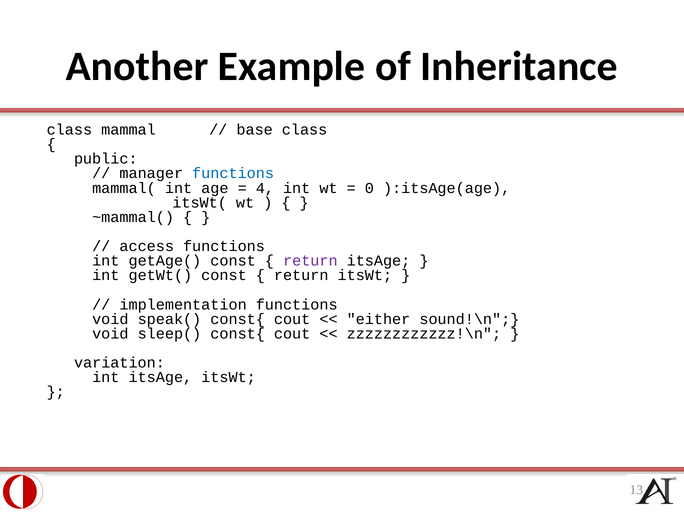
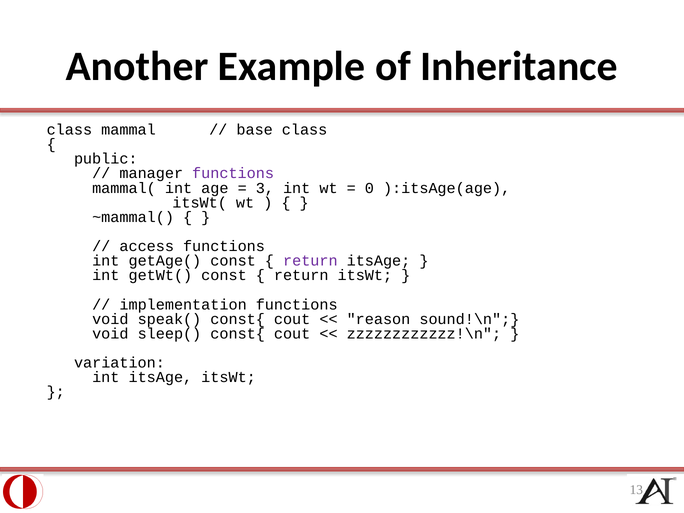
functions at (233, 173) colour: blue -> purple
4: 4 -> 3
either: either -> reason
